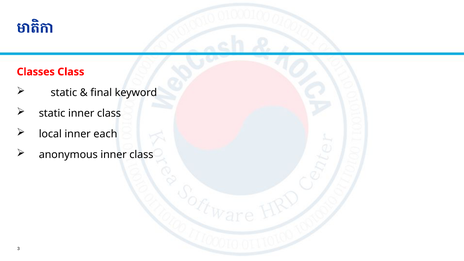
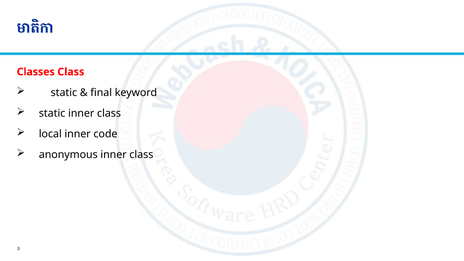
each: each -> code
